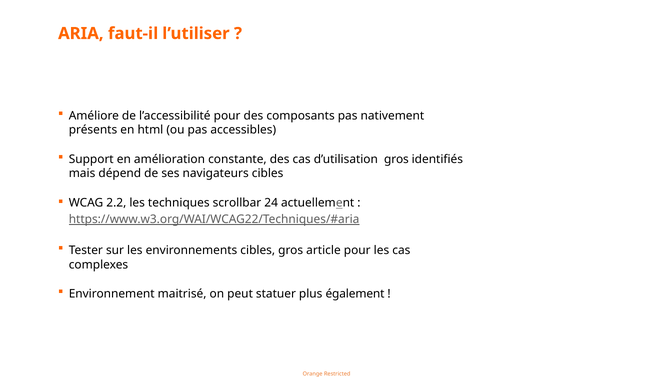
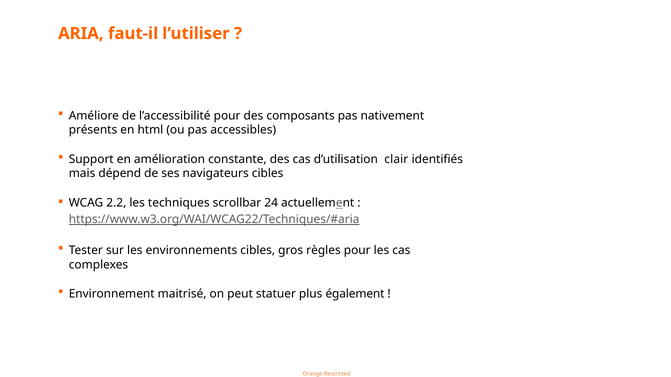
d’utilisation gros: gros -> clair
article: article -> règles
